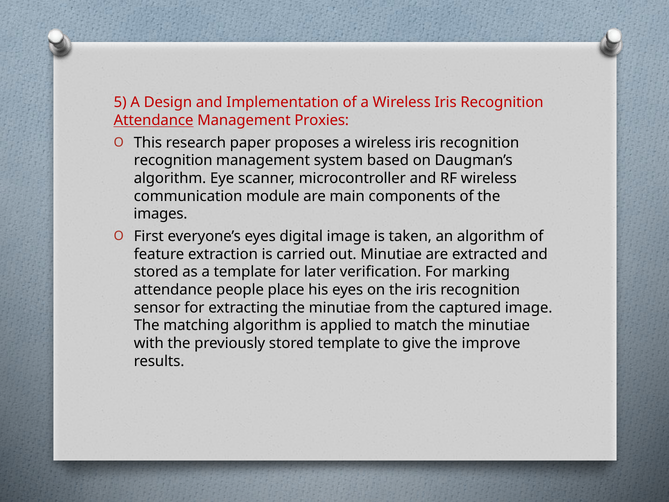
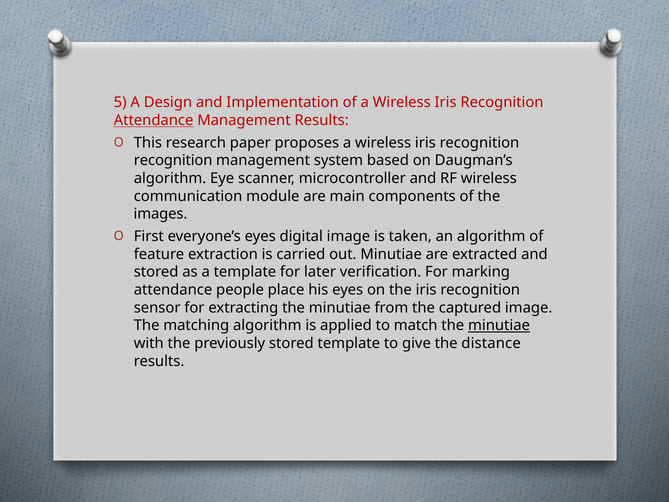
Management Proxies: Proxies -> Results
minutiae at (499, 325) underline: none -> present
improve: improve -> distance
